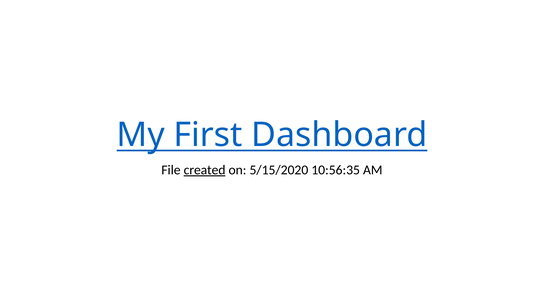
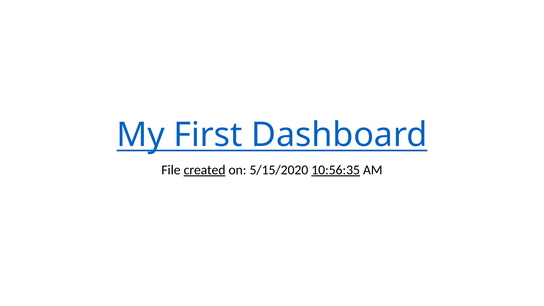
10:56:35 underline: none -> present
